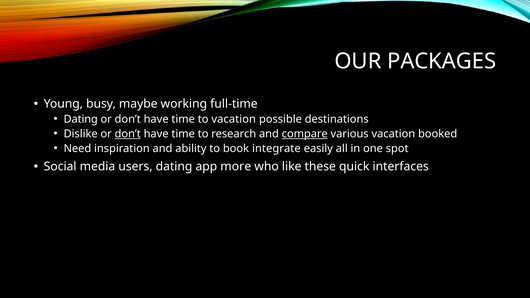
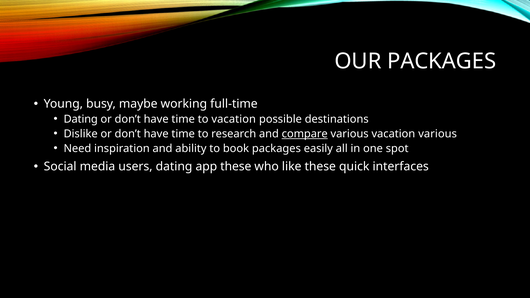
don’t at (128, 134) underline: present -> none
vacation booked: booked -> various
book integrate: integrate -> packages
app more: more -> these
